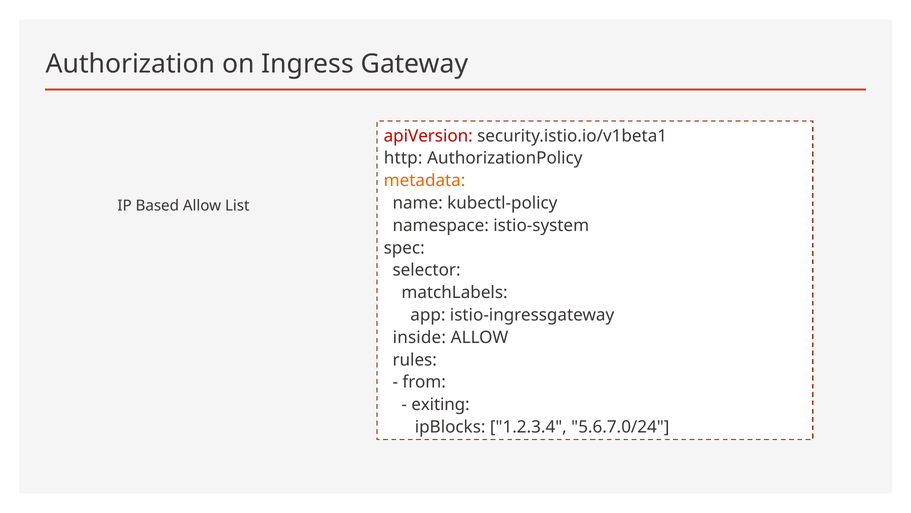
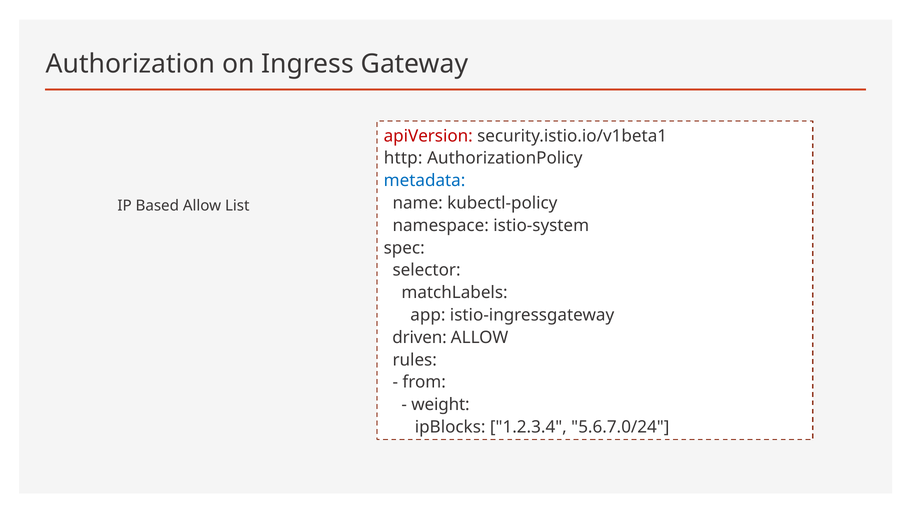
metadata colour: orange -> blue
inside: inside -> driven
exiting: exiting -> weight
